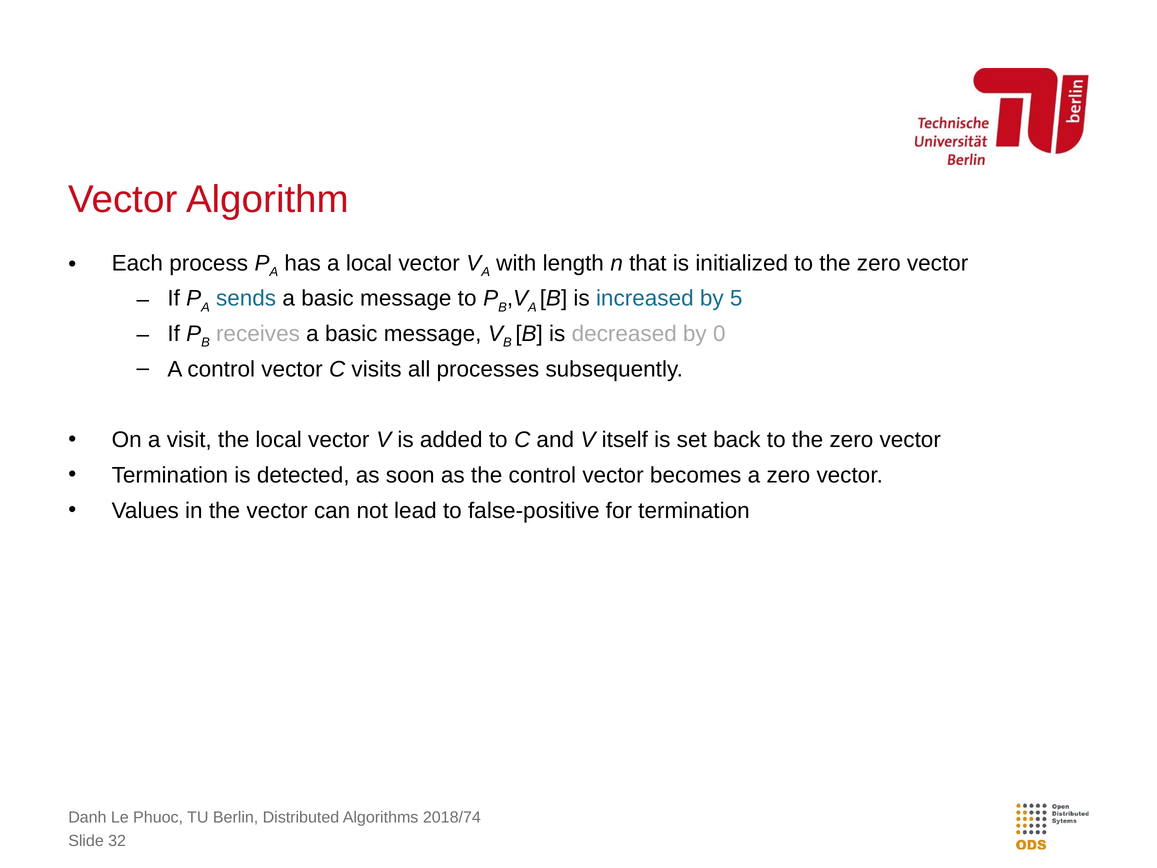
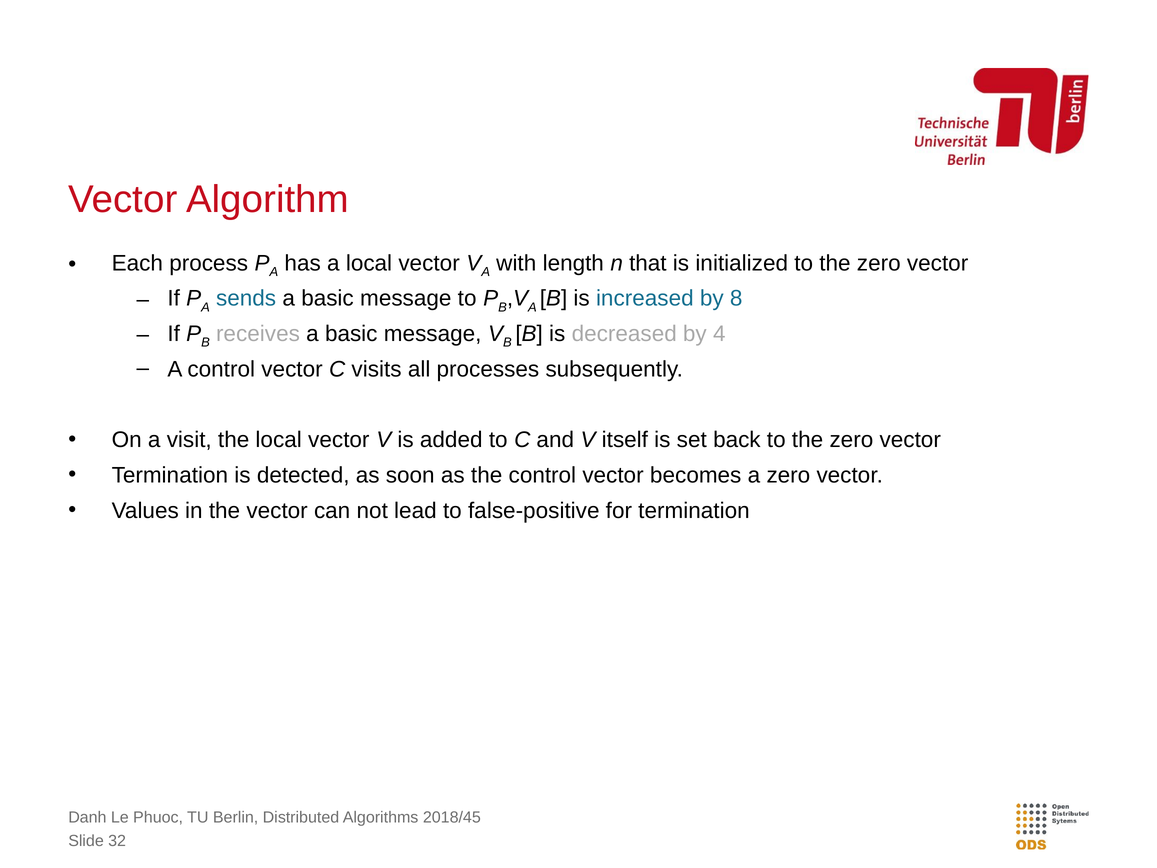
5: 5 -> 8
0: 0 -> 4
2018/74: 2018/74 -> 2018/45
